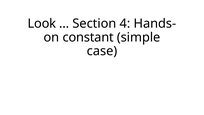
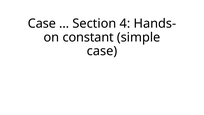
Look at (42, 23): Look -> Case
